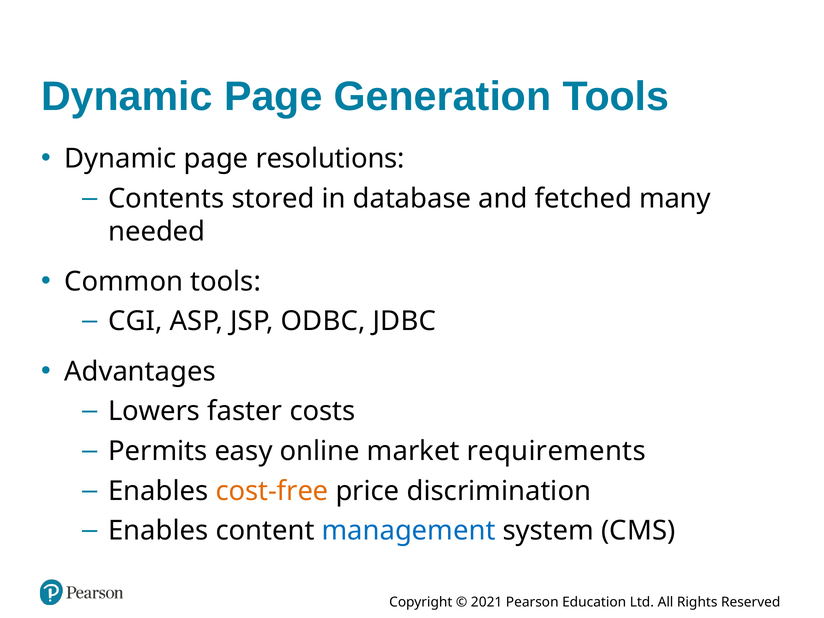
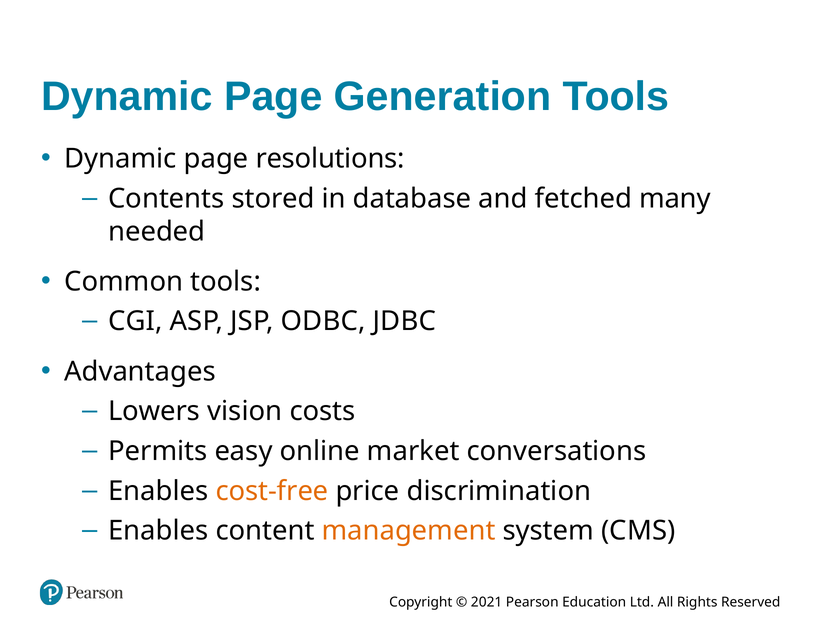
faster: faster -> vision
requirements: requirements -> conversations
management colour: blue -> orange
